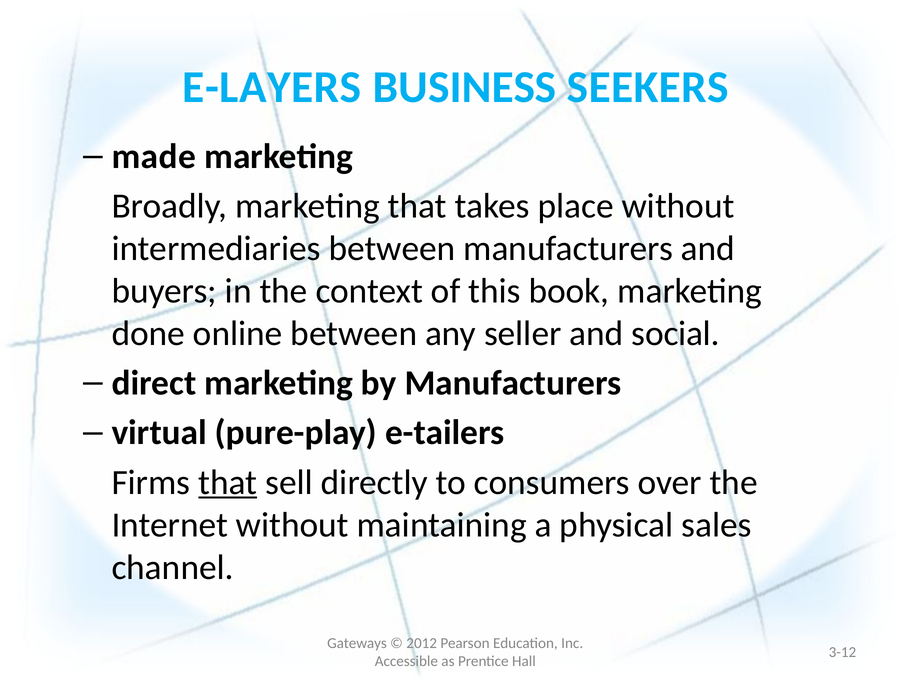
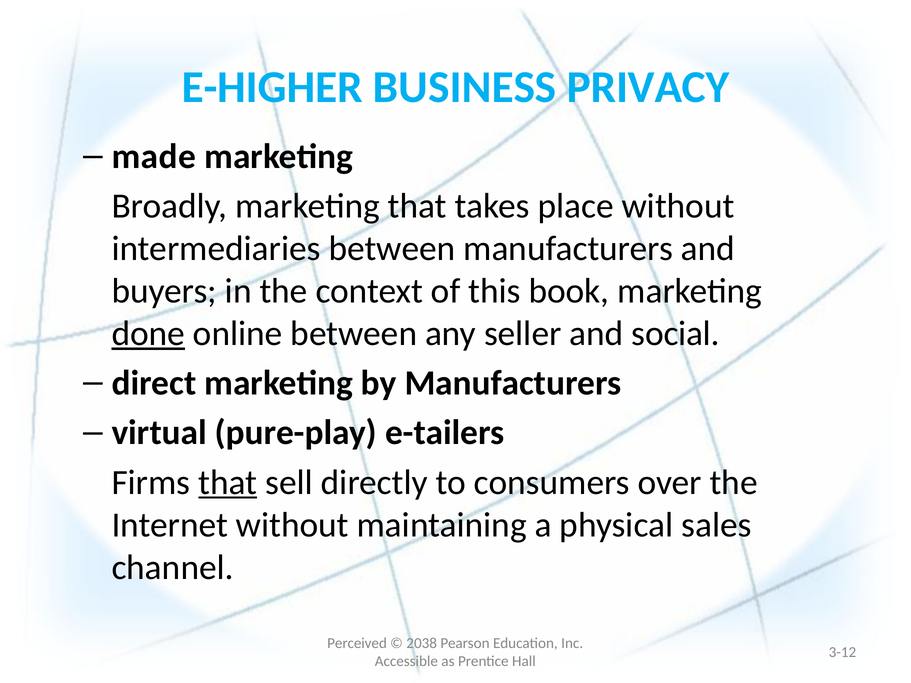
E-LAYERS: E-LAYERS -> E-HIGHER
SEEKERS: SEEKERS -> PRIVACY
done underline: none -> present
Gateways: Gateways -> Perceived
2012: 2012 -> 2038
